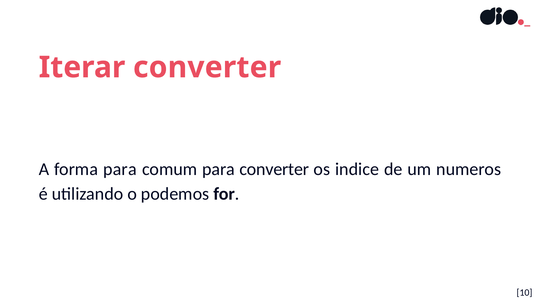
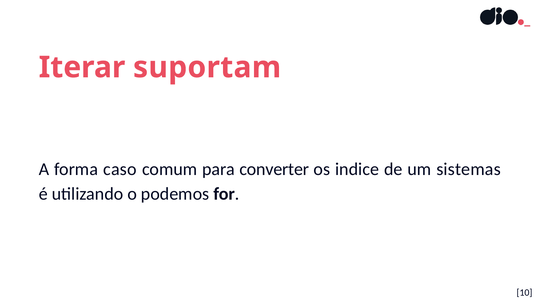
Iterar converter: converter -> suportam
forma para: para -> caso
numeros: numeros -> sistemas
